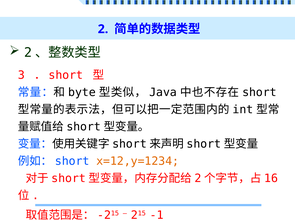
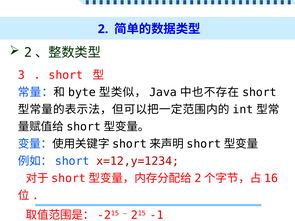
x=12,y=1234 colour: orange -> red
